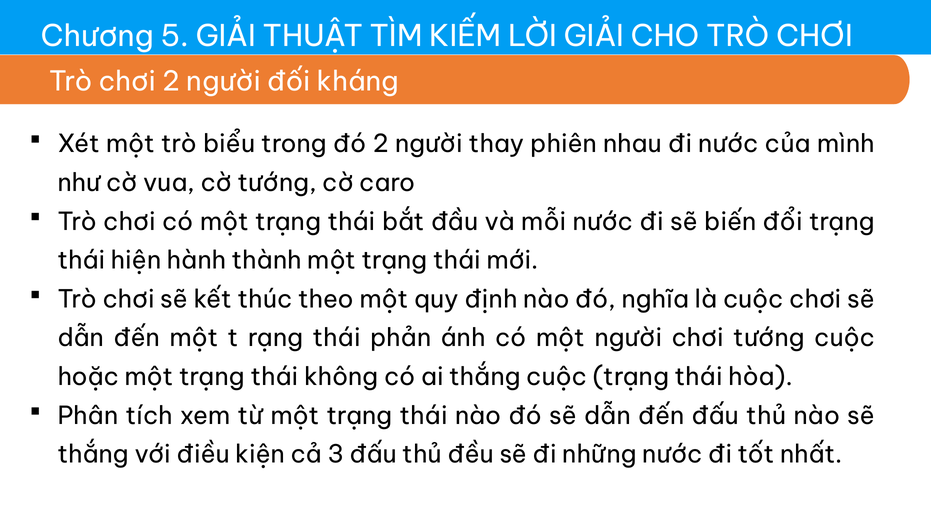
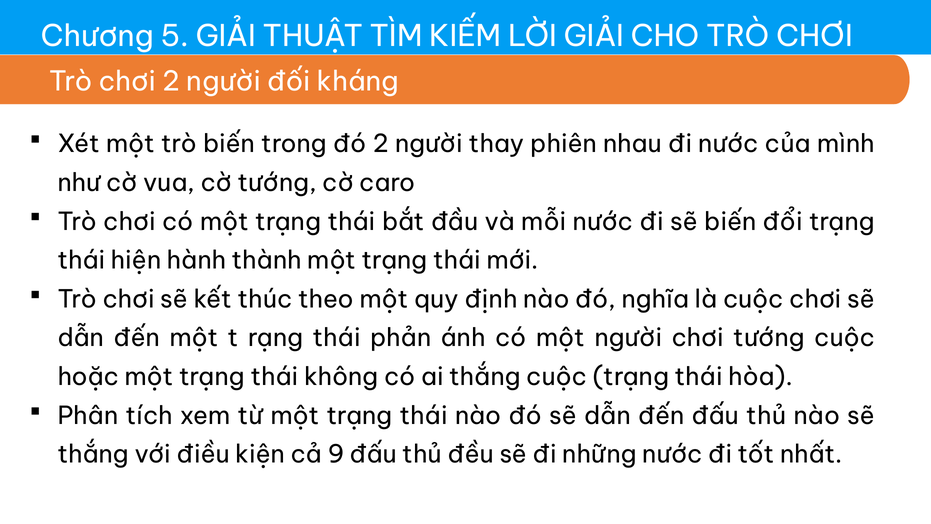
trò biểu: biểu -> biến
3: 3 -> 9
